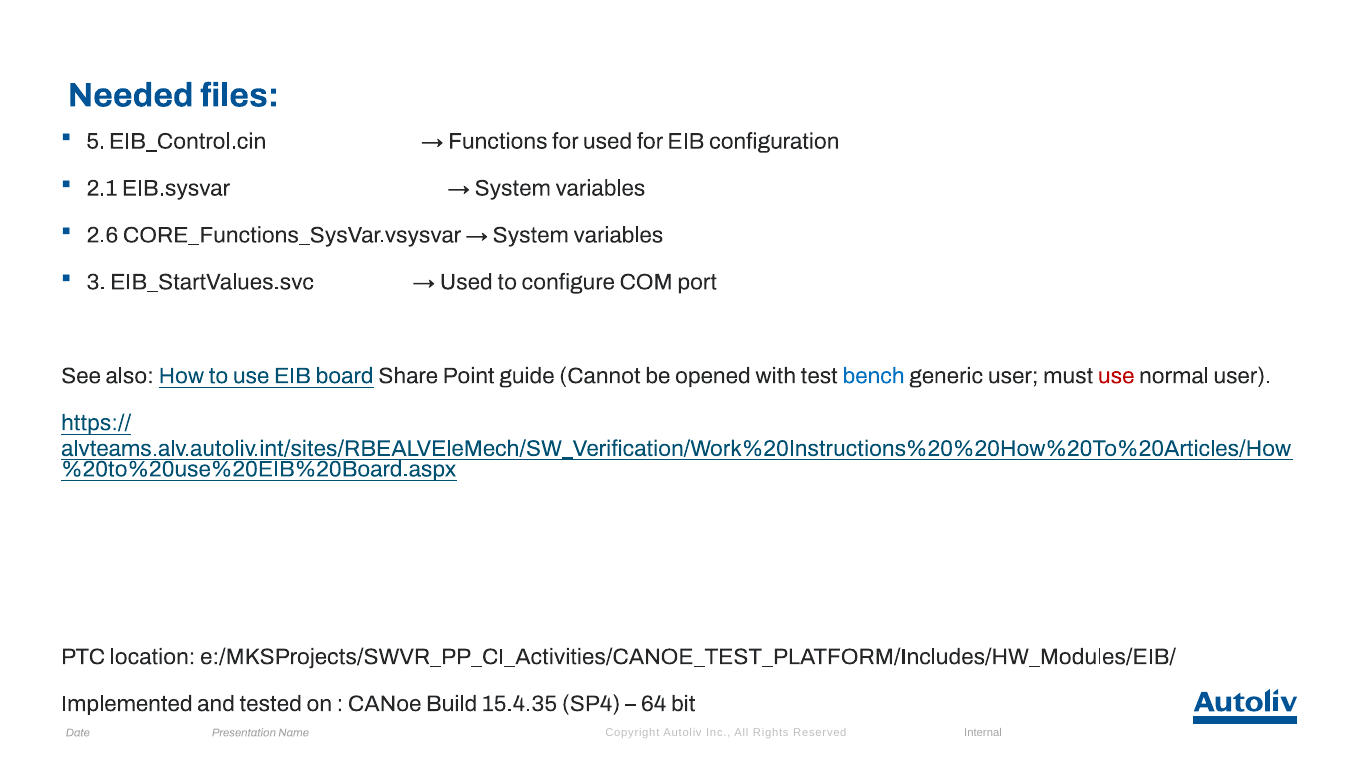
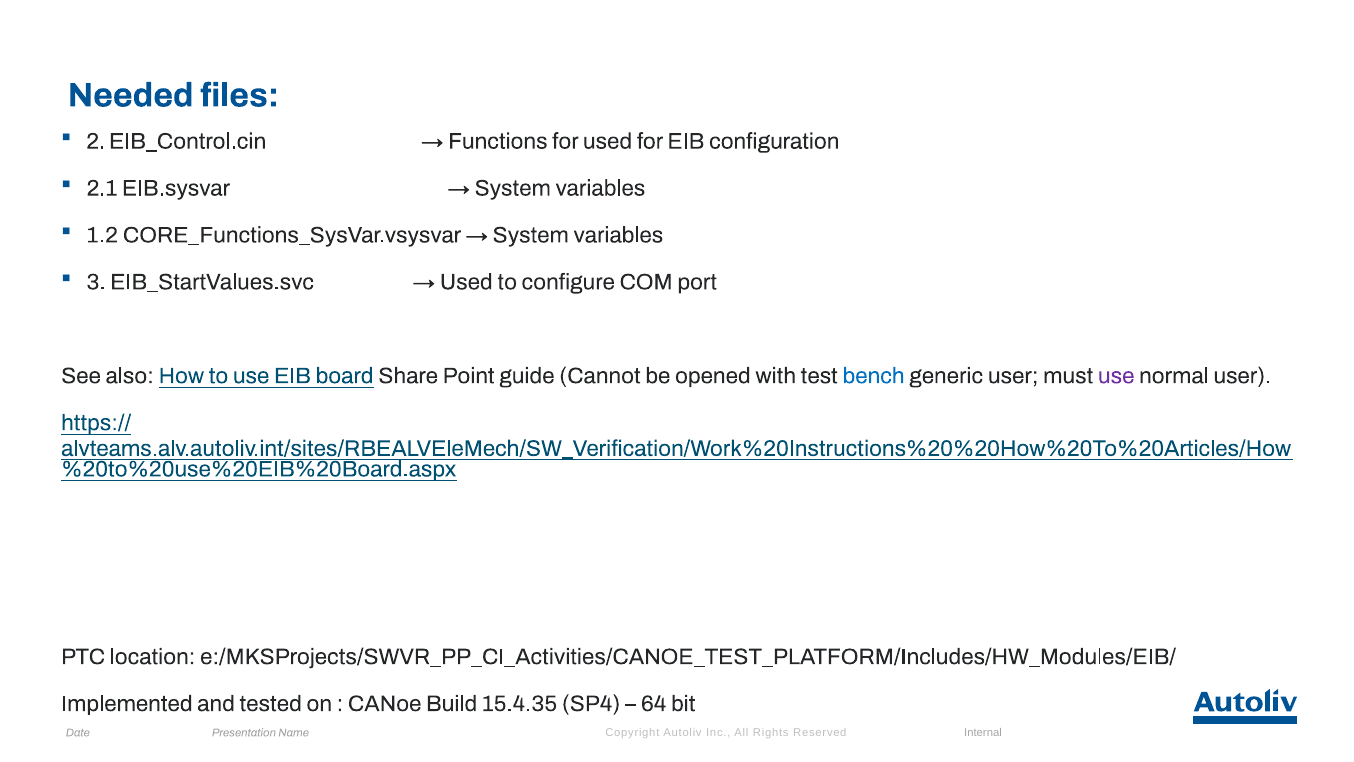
5: 5 -> 2
2.6: 2.6 -> 1.2
use at (1116, 376) colour: red -> purple
